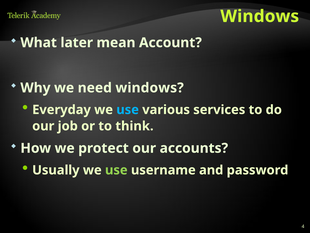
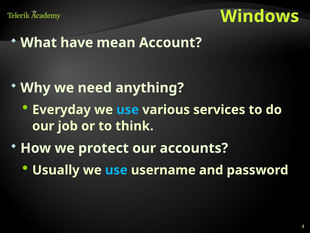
later: later -> have
need windows: windows -> anything
use at (116, 170) colour: light green -> light blue
